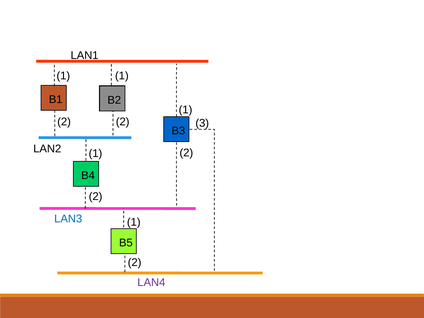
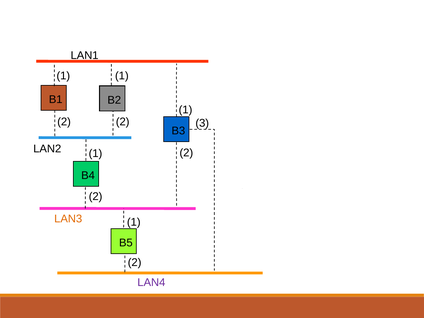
LAN3 colour: blue -> orange
